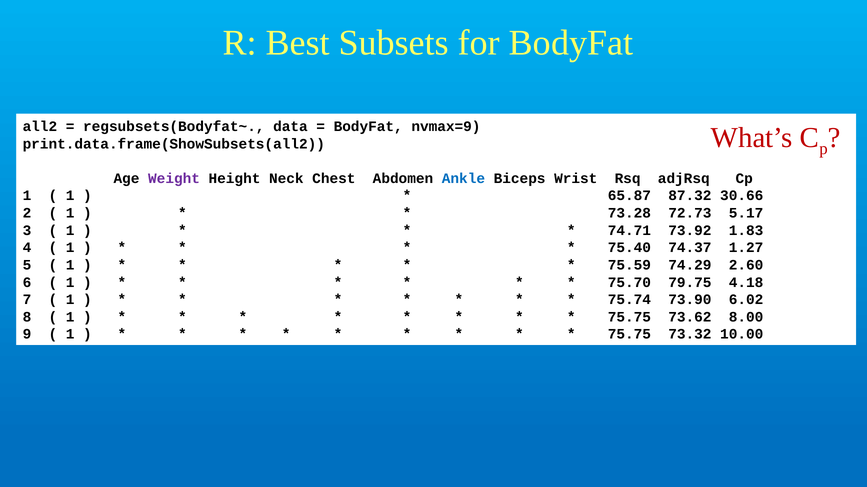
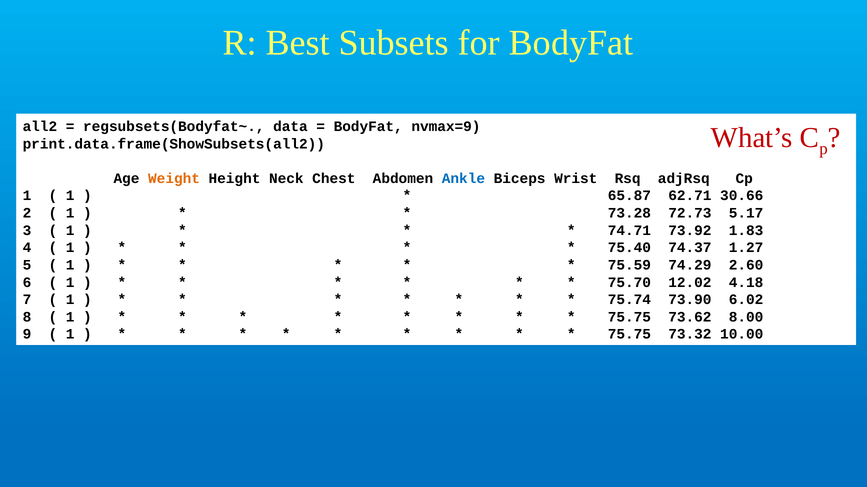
Weight colour: purple -> orange
87.32: 87.32 -> 62.71
79.75: 79.75 -> 12.02
